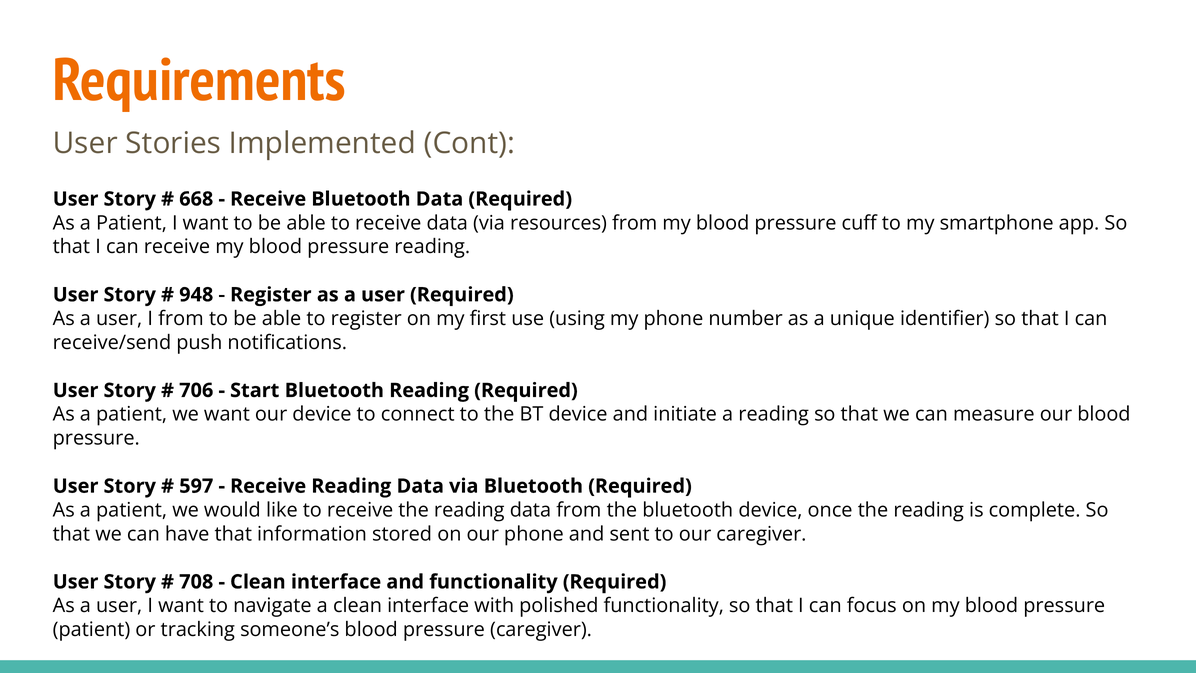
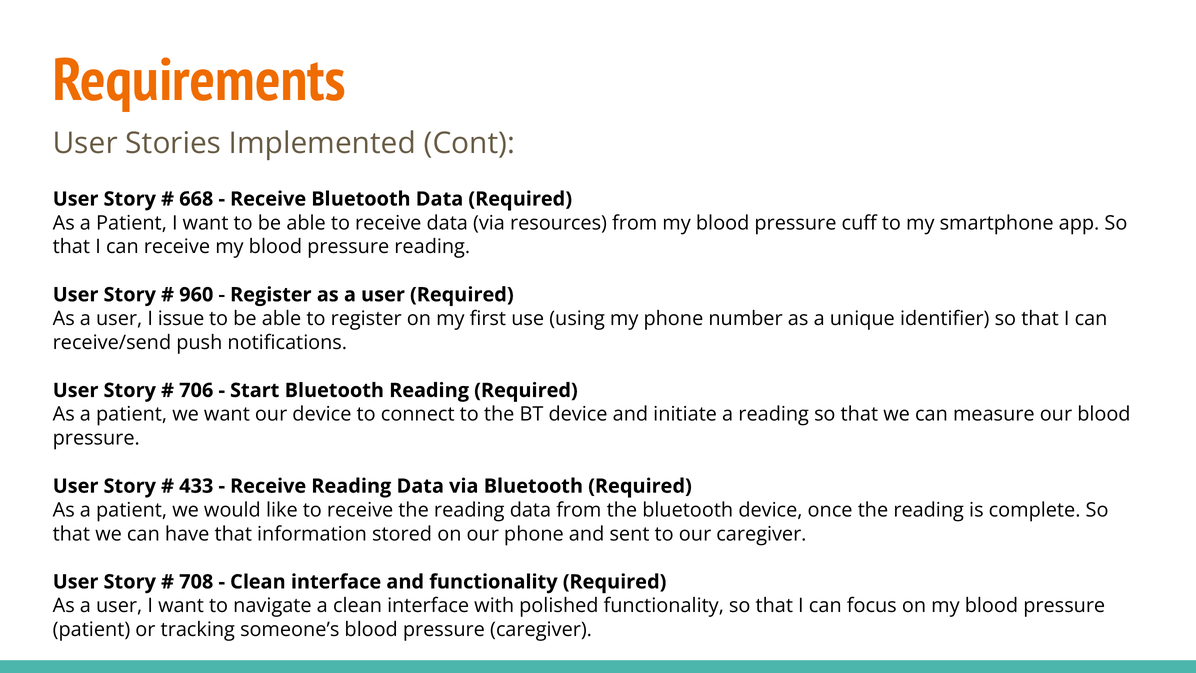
948: 948 -> 960
I from: from -> issue
597: 597 -> 433
